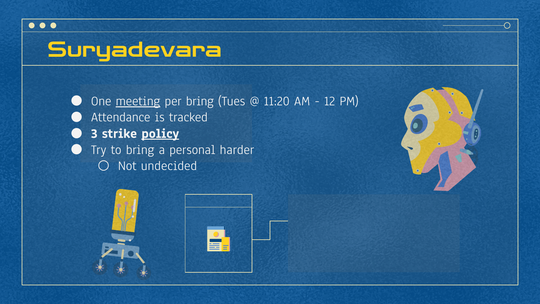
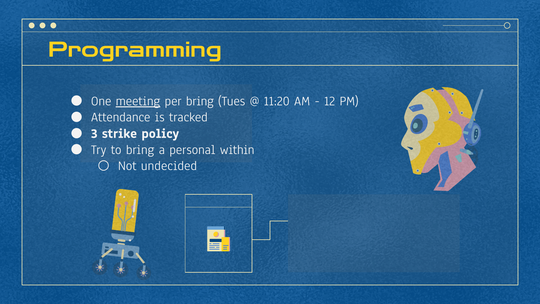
Suryadevara: Suryadevara -> Programming
policy underline: present -> none
harder: harder -> within
